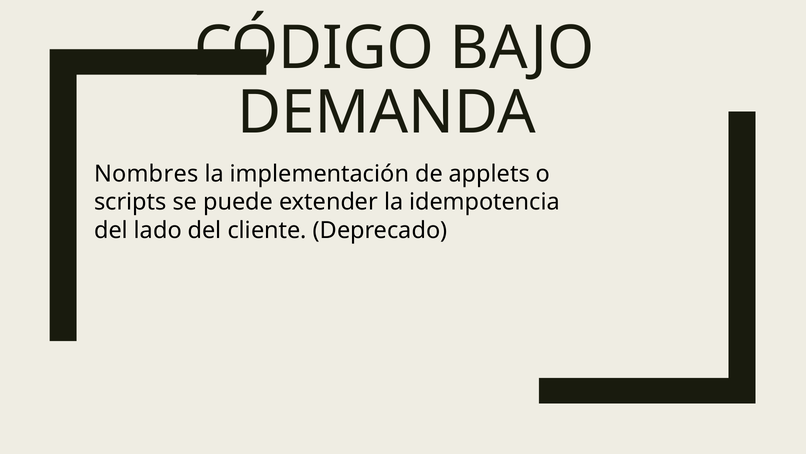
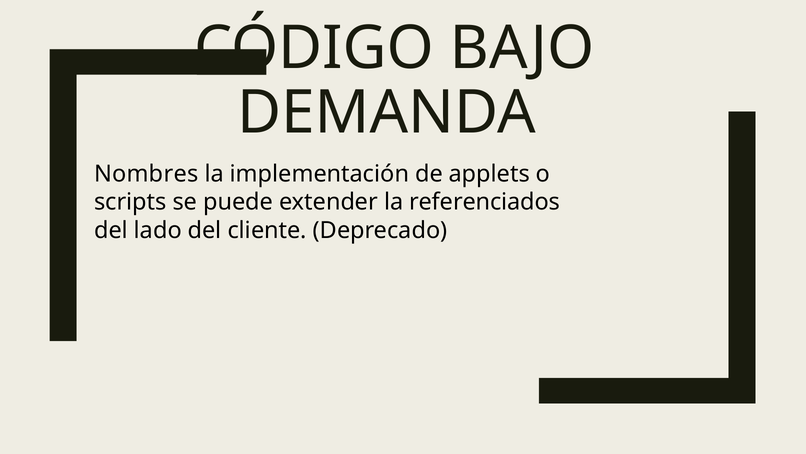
idempotencia: idempotencia -> referenciados
